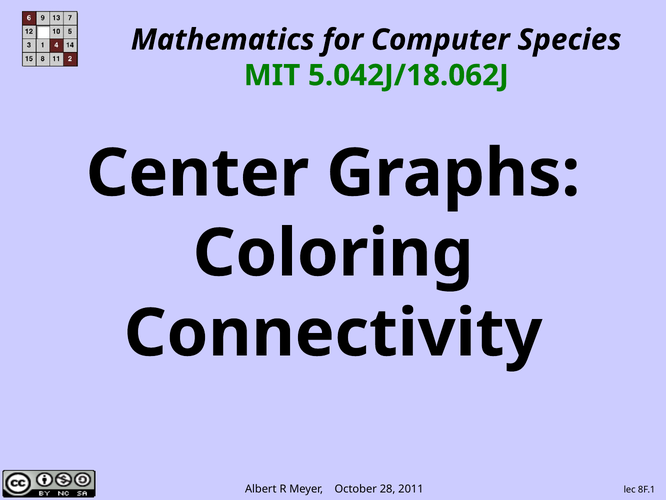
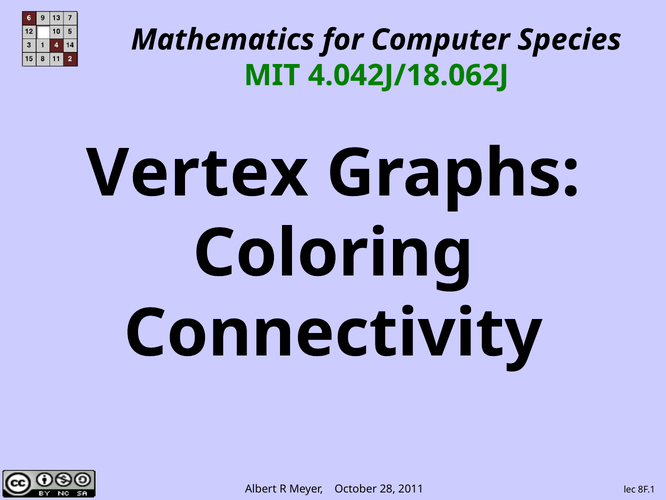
5.042J/18.062J: 5.042J/18.062J -> 4.042J/18.062J
Center: Center -> Vertex
